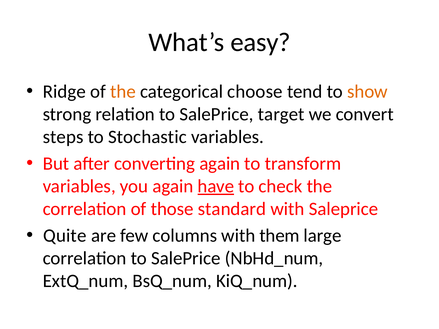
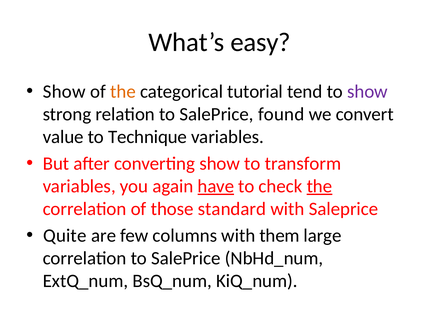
Ridge at (64, 92): Ridge -> Show
choose: choose -> tutorial
show at (367, 92) colour: orange -> purple
target: target -> found
steps: steps -> value
Stochastic: Stochastic -> Technique
converting again: again -> show
the at (319, 186) underline: none -> present
